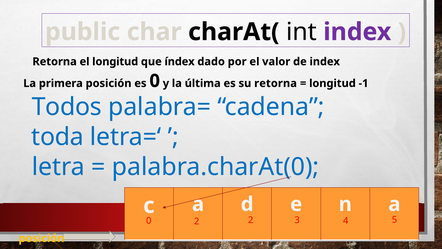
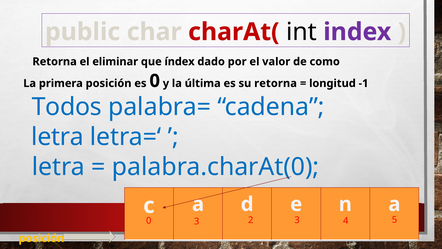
charAt( colour: black -> red
el longitud: longitud -> eliminar
de index: index -> como
toda at (58, 137): toda -> letra
2 at (197, 221): 2 -> 3
